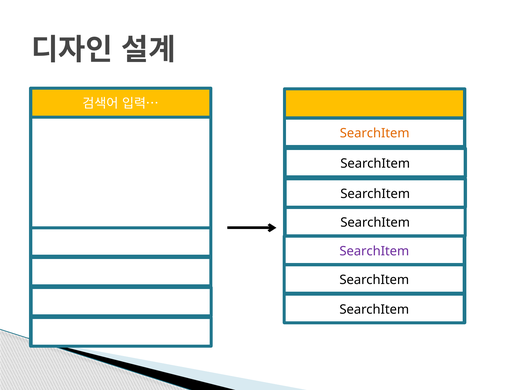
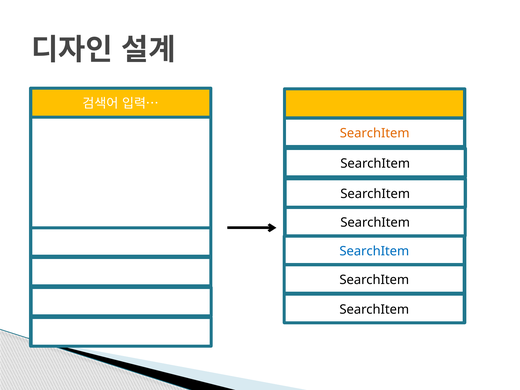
SearchItem at (374, 251) colour: purple -> blue
